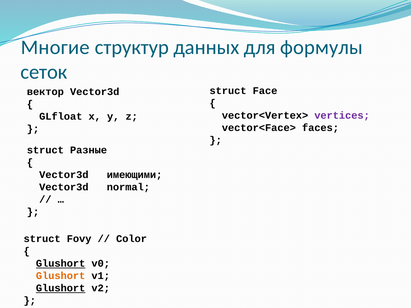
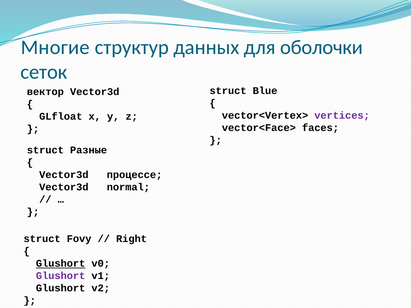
формулы: формулы -> оболочки
Face: Face -> Blue
имеющими: имеющими -> процессе
Color: Color -> Right
Glushort at (61, 276) colour: orange -> purple
Glushort at (61, 288) underline: present -> none
